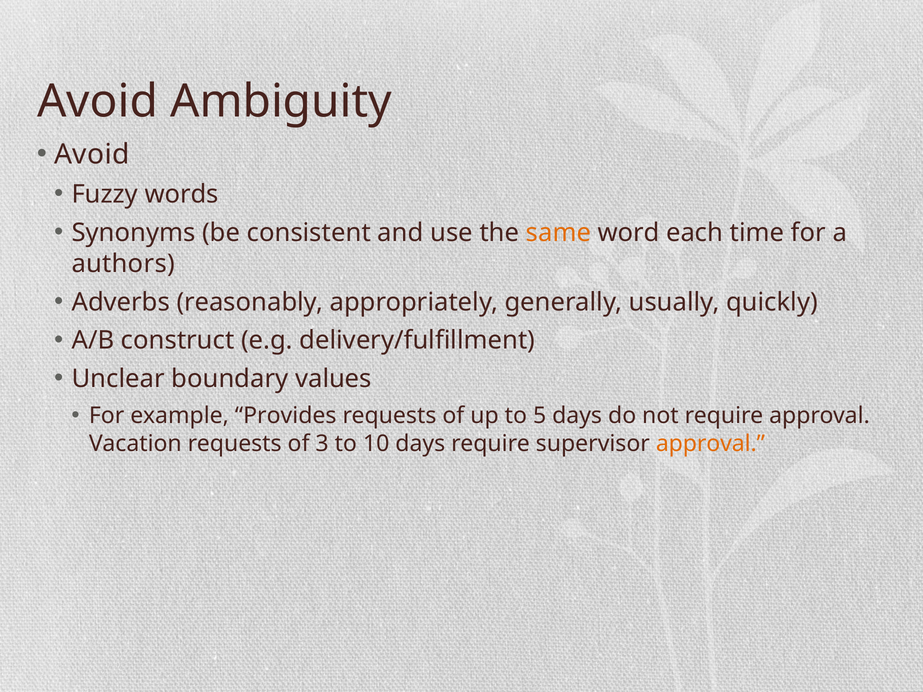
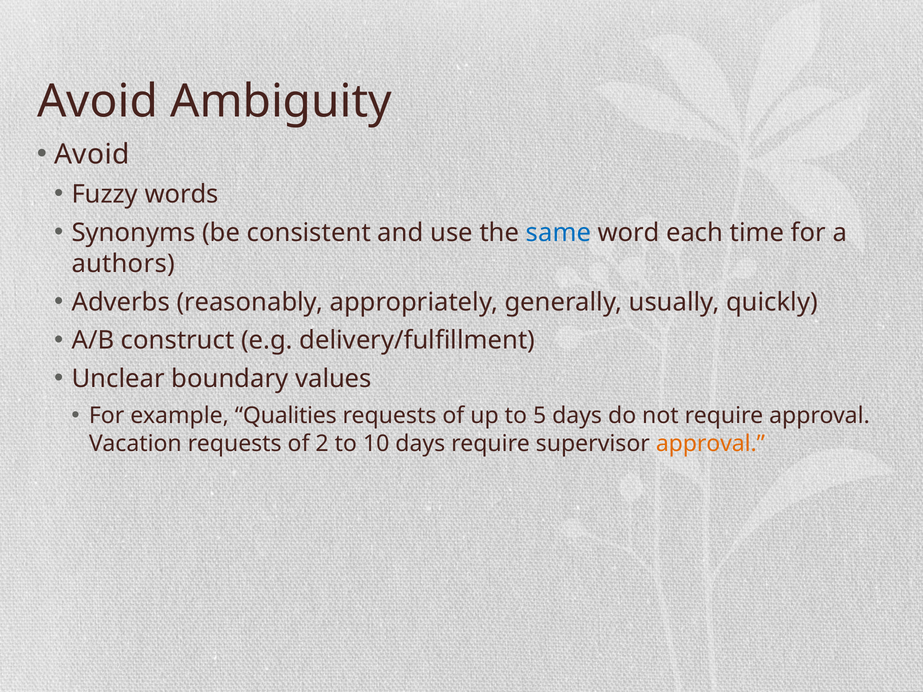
same colour: orange -> blue
Provides: Provides -> Qualities
3: 3 -> 2
